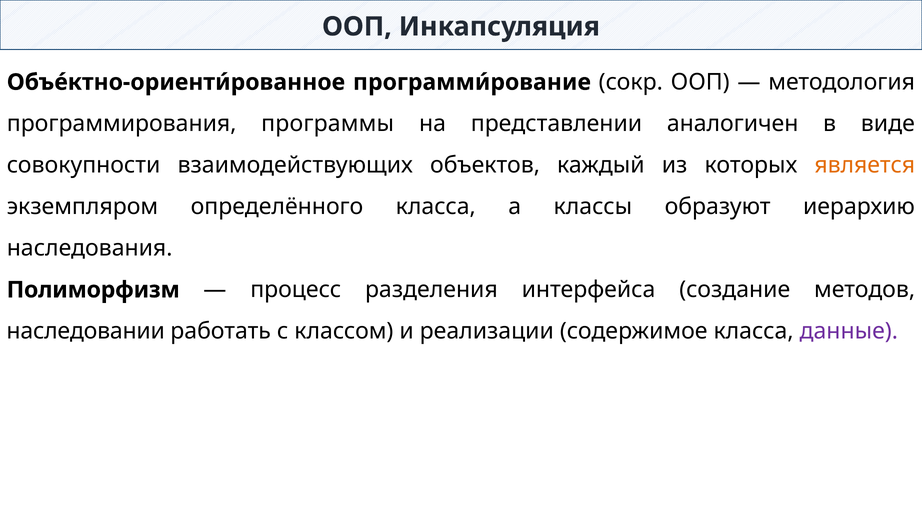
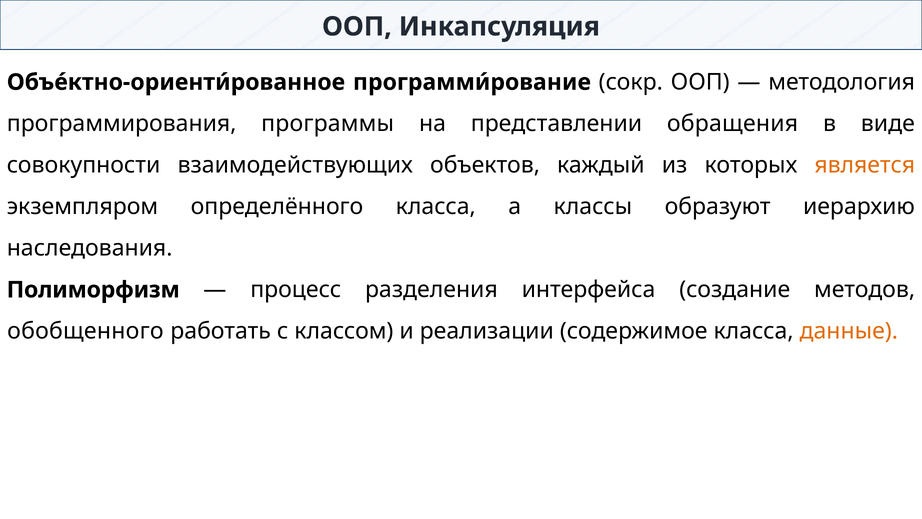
аналогичен: аналогичен -> обращения
наследовании: наследовании -> обобщенного
данные colour: purple -> orange
